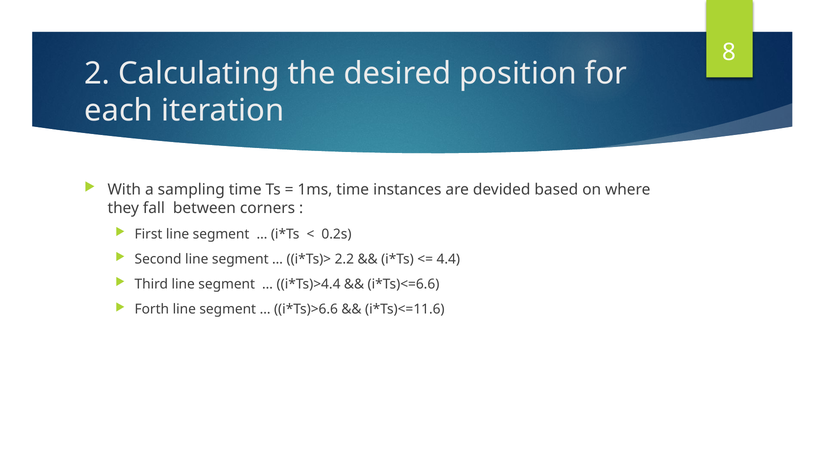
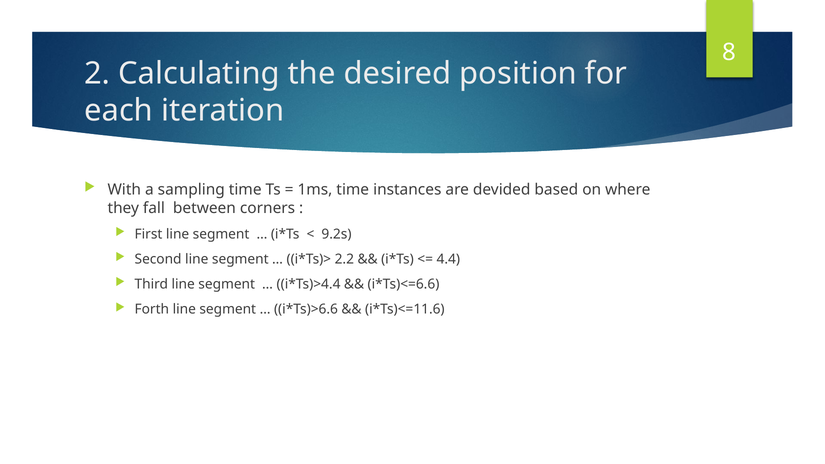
0.2s: 0.2s -> 9.2s
